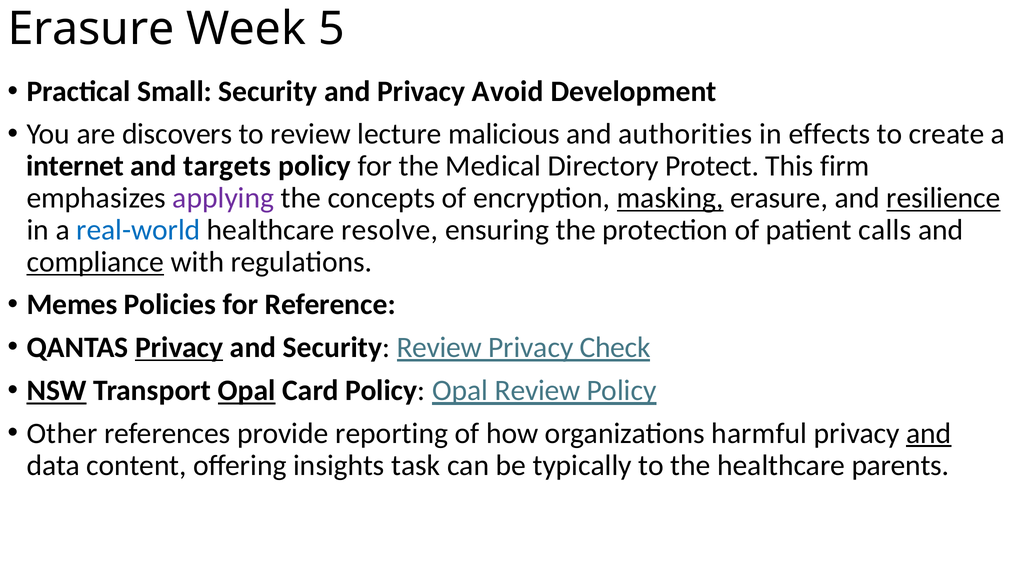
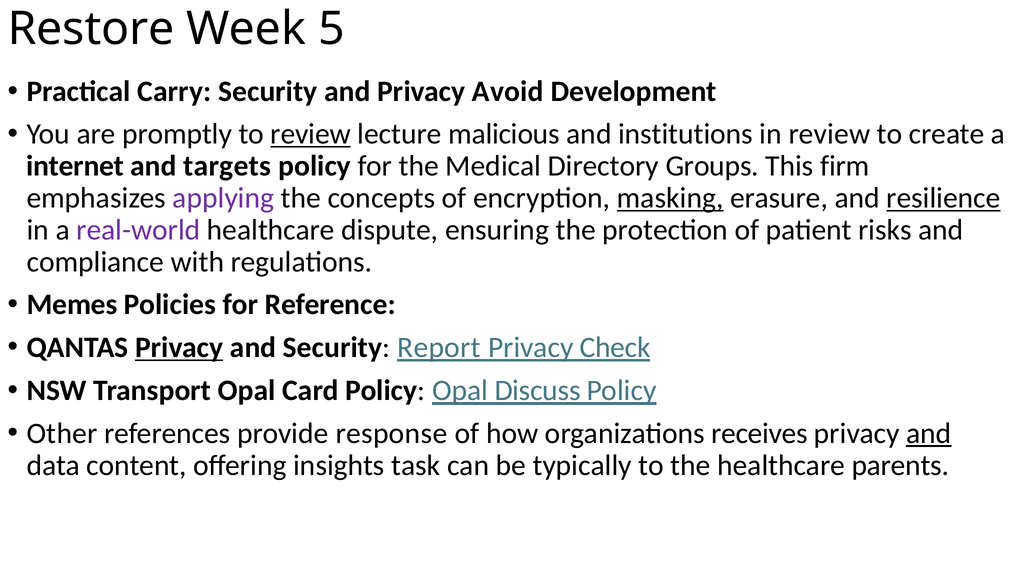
Erasure at (91, 29): Erasure -> Restore
Small: Small -> Carry
discovers: discovers -> promptly
review at (311, 134) underline: none -> present
authorities: authorities -> institutions
in effects: effects -> review
Protect: Protect -> Groups
real-world colour: blue -> purple
resolve: resolve -> dispute
calls: calls -> risks
compliance underline: present -> none
Security Review: Review -> Report
NSW underline: present -> none
Opal at (247, 391) underline: present -> none
Opal Review: Review -> Discuss
reporting: reporting -> response
harmful: harmful -> receives
